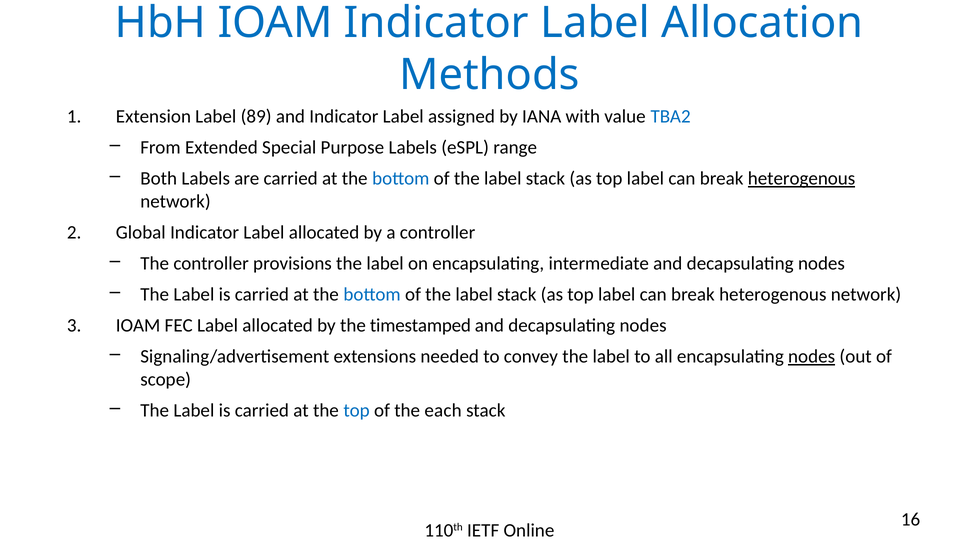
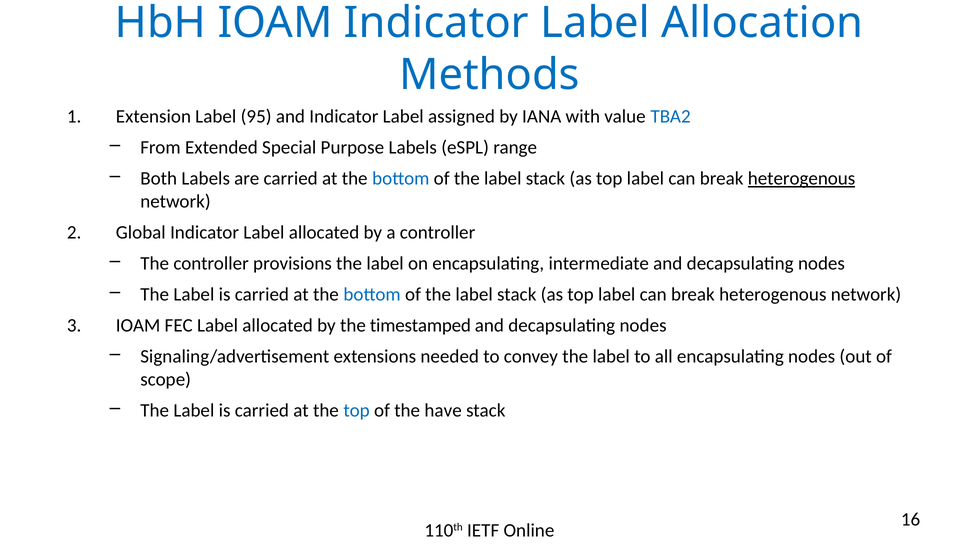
89: 89 -> 95
nodes at (812, 356) underline: present -> none
each: each -> have
